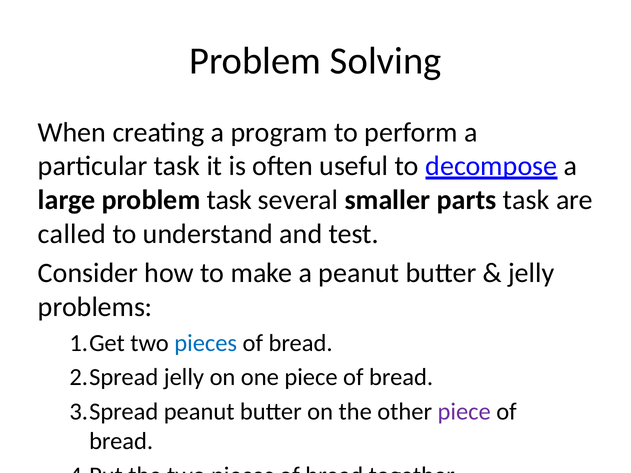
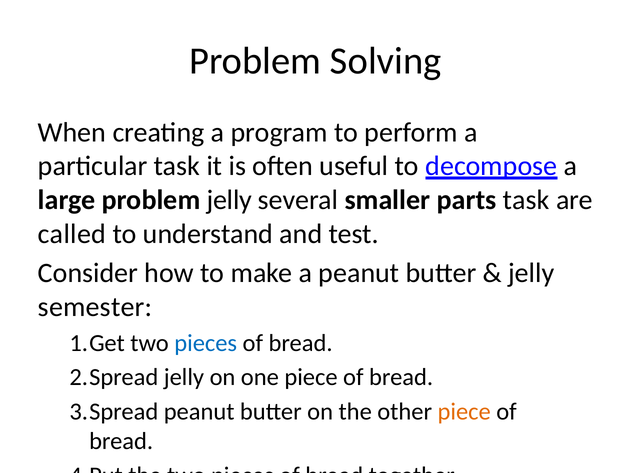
problem task: task -> jelly
problems: problems -> semester
piece at (464, 412) colour: purple -> orange
